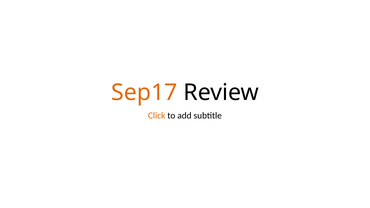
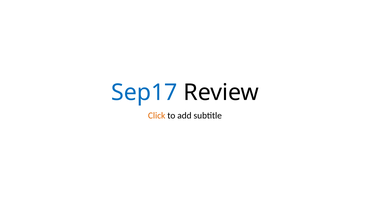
Sep17 colour: orange -> blue
